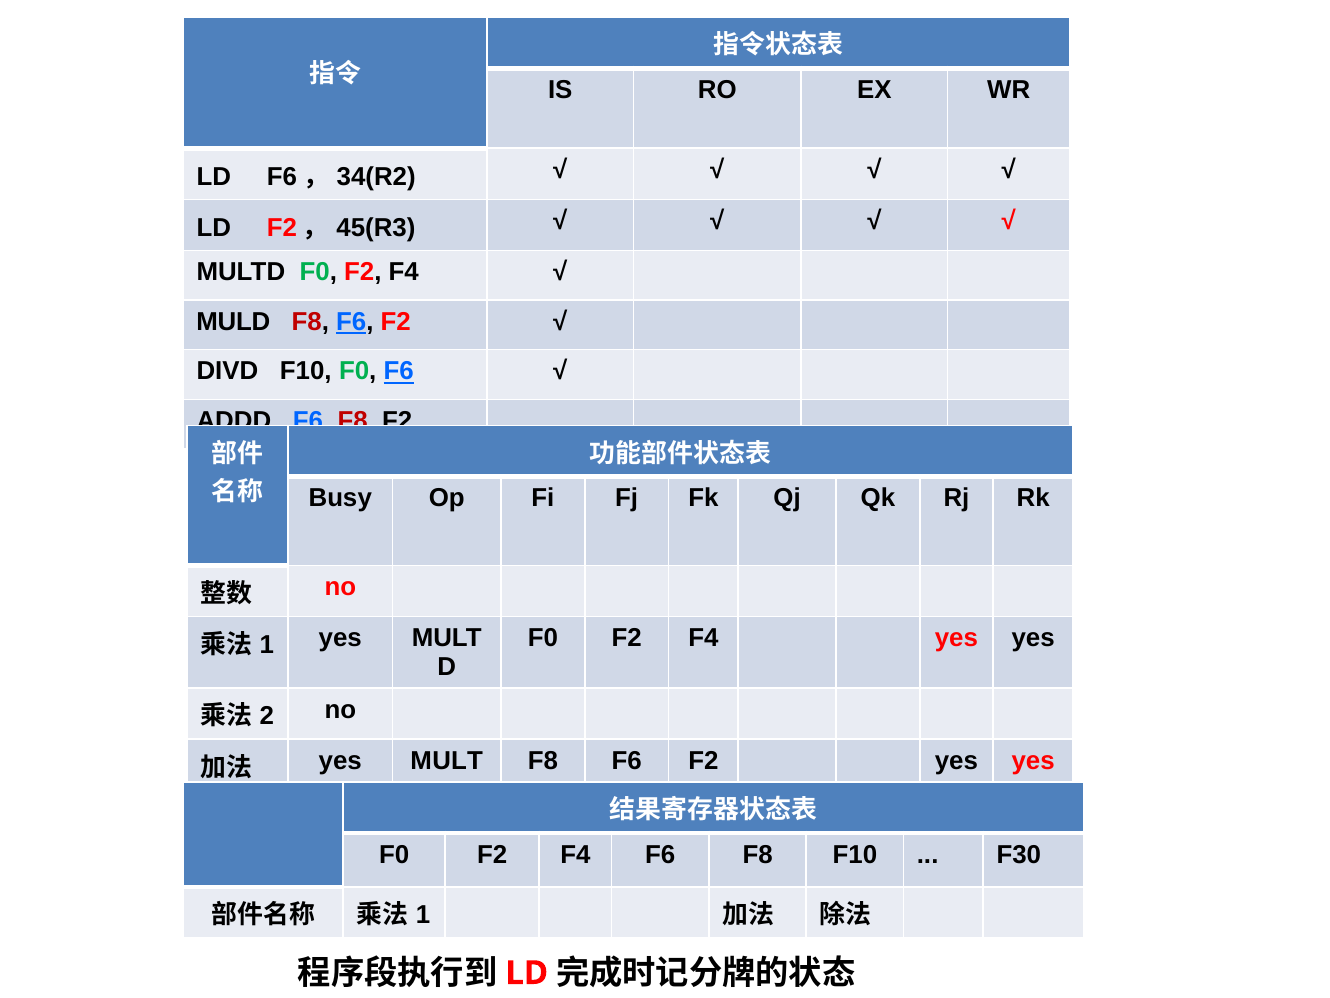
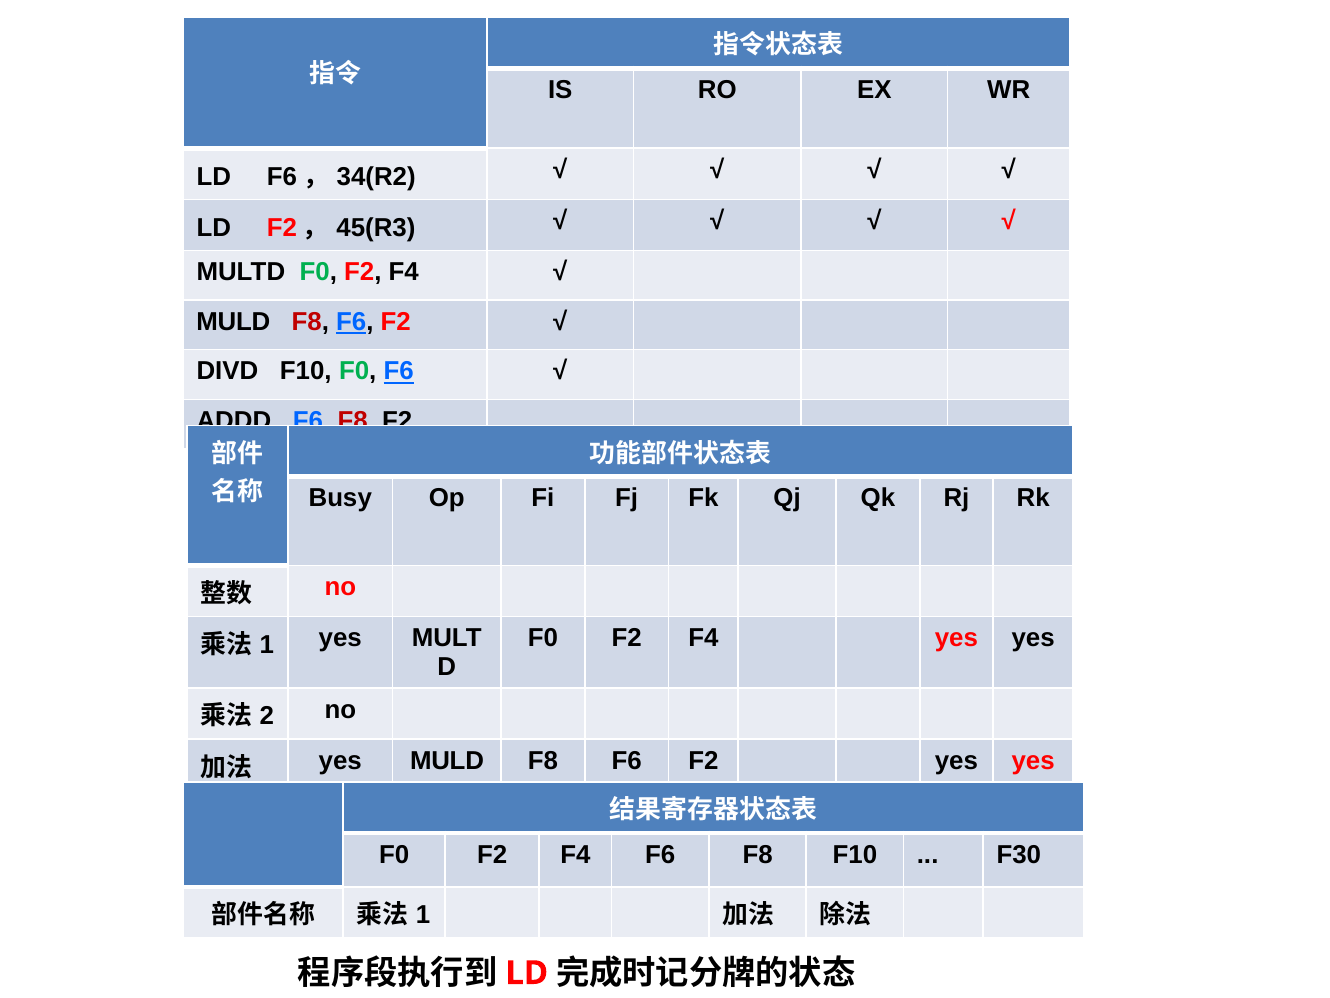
MULT at (447, 760): MULT -> MULD
